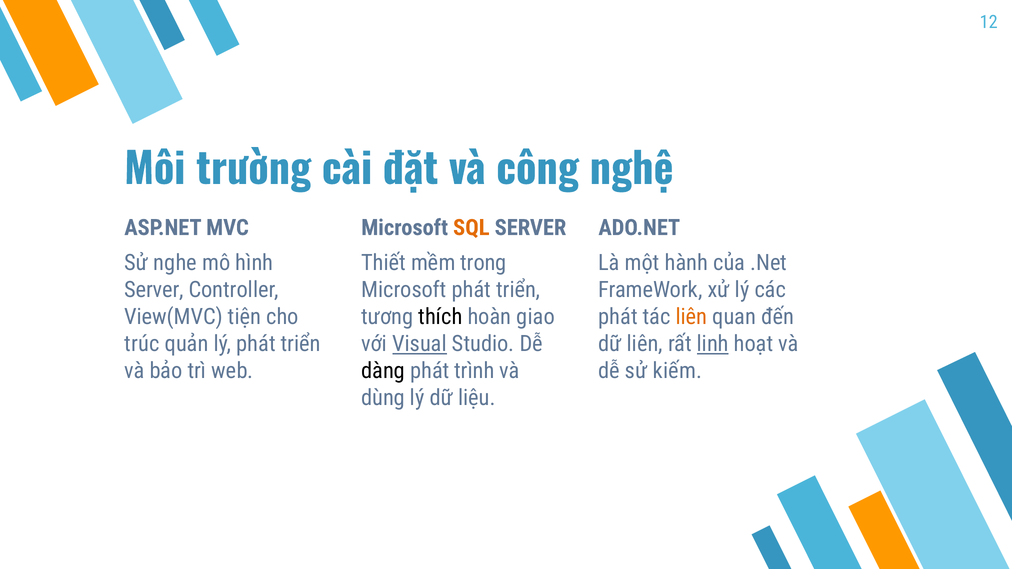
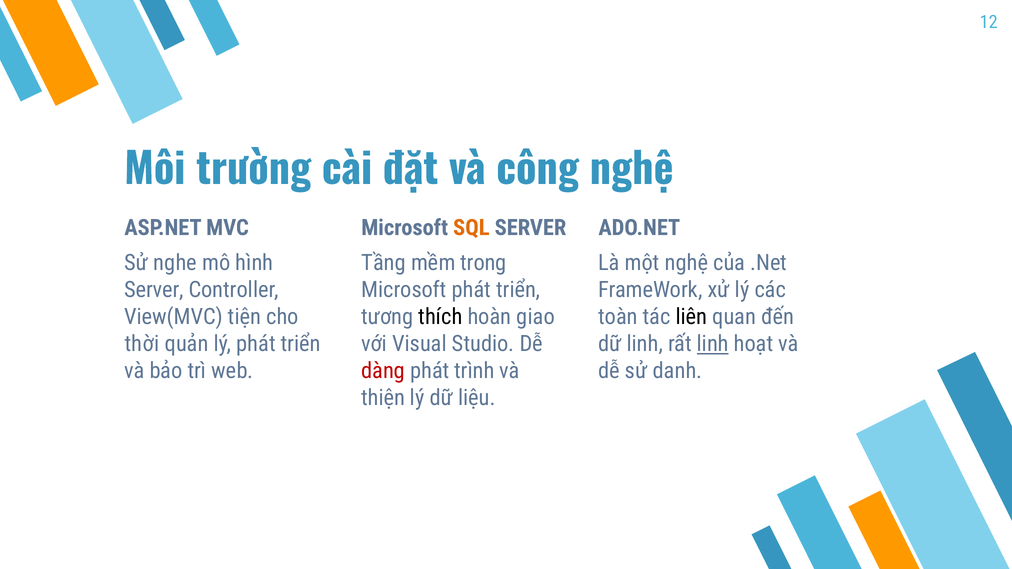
Thiết: Thiết -> Tầng
một hành: hành -> nghệ
phát at (618, 317): phát -> toàn
liên at (691, 317) colour: orange -> black
trúc: trúc -> thời
Visual underline: present -> none
dữ liên: liên -> linh
dàng colour: black -> red
kiếm: kiếm -> danh
dùng: dùng -> thiện
